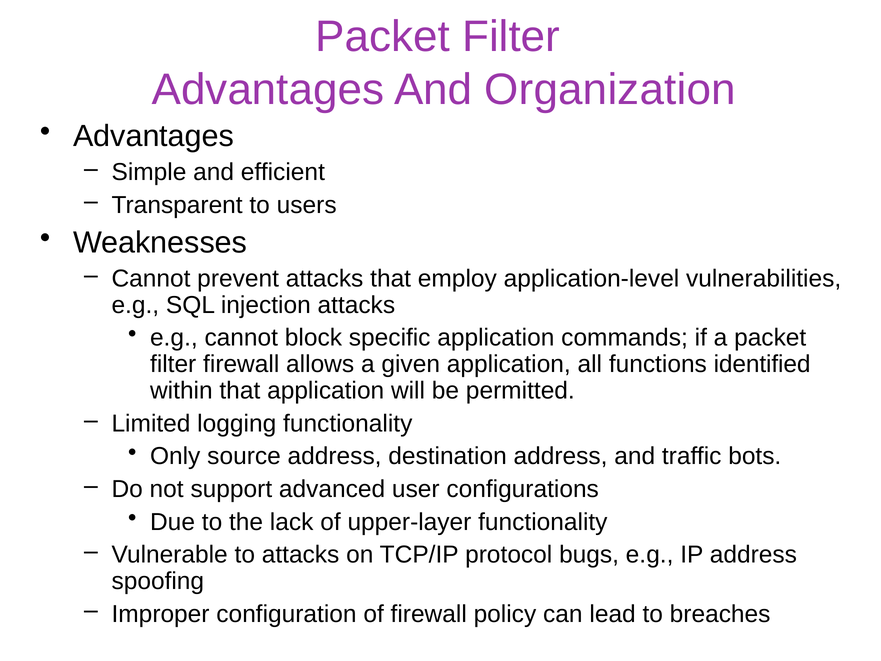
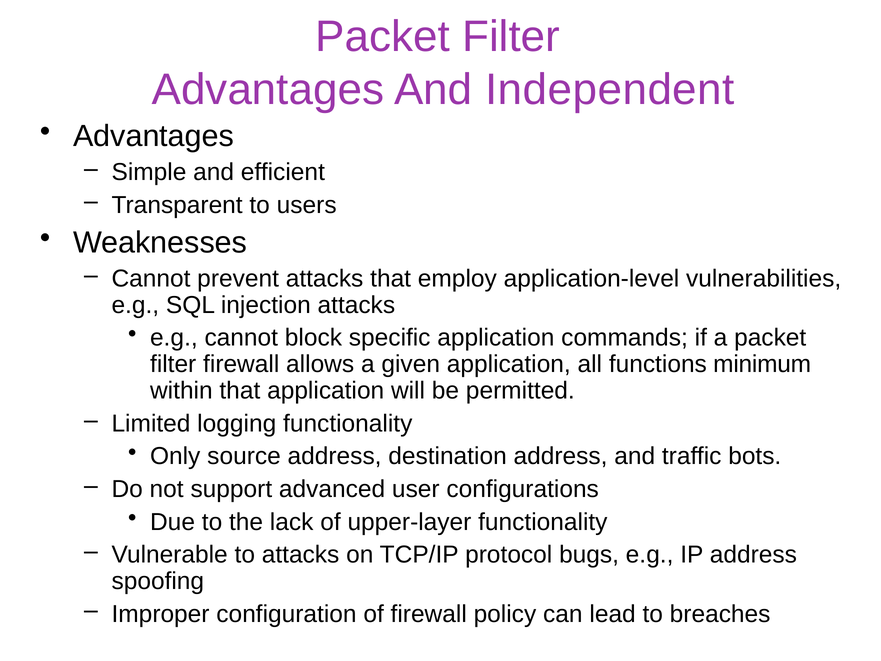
Organization: Organization -> Independent
identified: identified -> minimum
